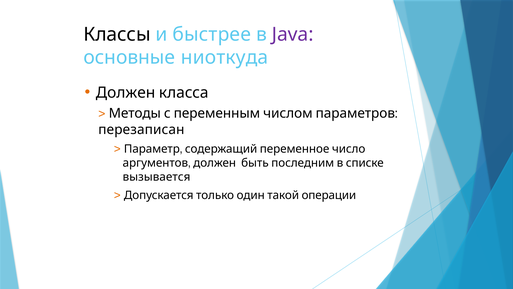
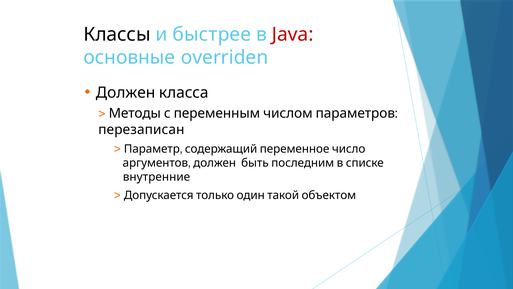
Java colour: purple -> red
ниоткуда: ниоткуда -> overriden
вызывается: вызывается -> внутренние
операции: операции -> объектом
